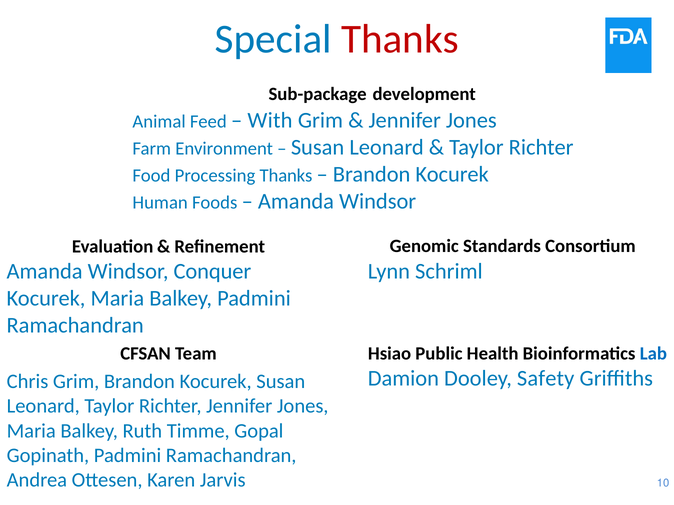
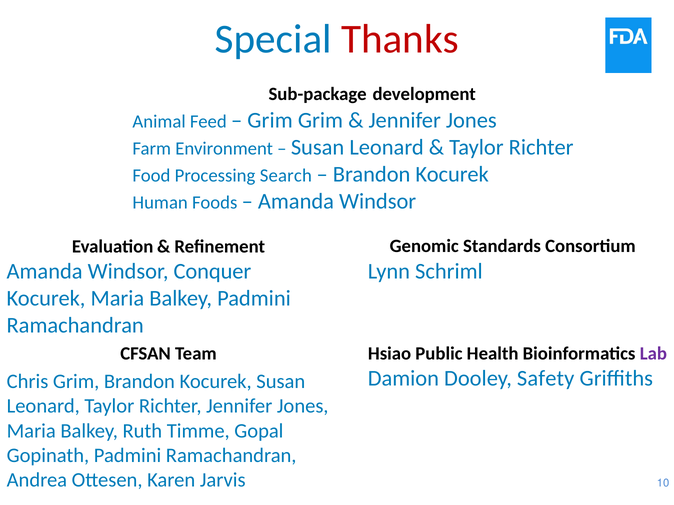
With at (270, 120): With -> Grim
Processing Thanks: Thanks -> Search
Lab colour: blue -> purple
